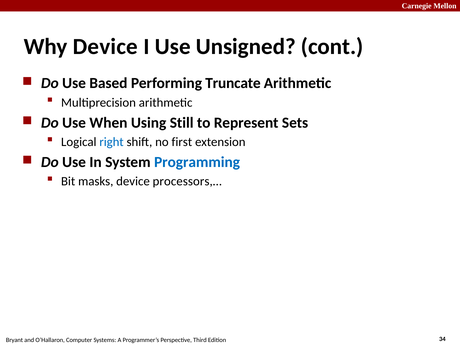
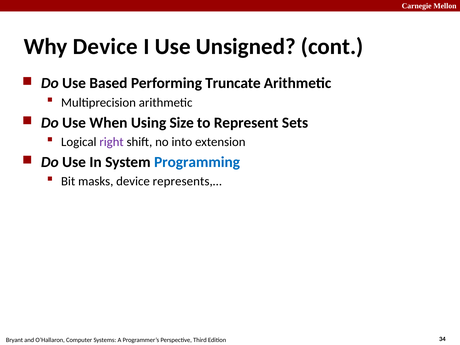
Still: Still -> Size
right colour: blue -> purple
first: first -> into
processors,…: processors,… -> represents,…
